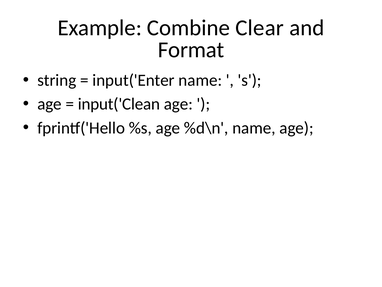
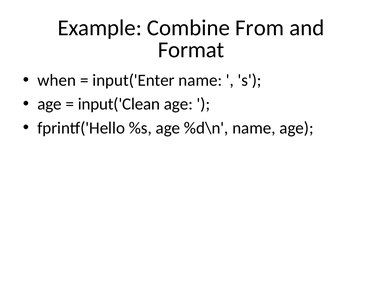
Clear: Clear -> From
string: string -> when
